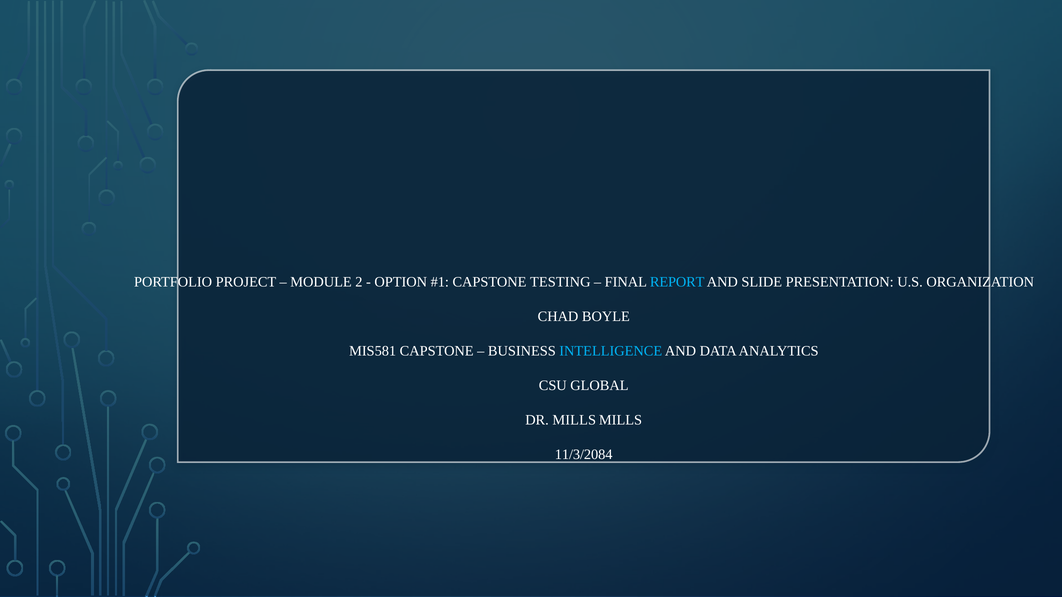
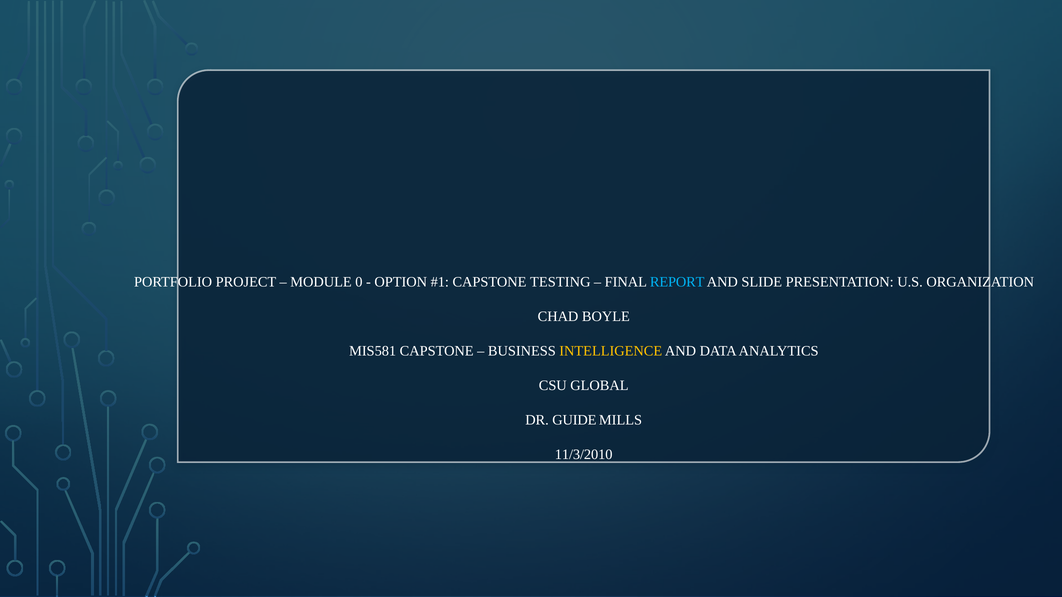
2: 2 -> 0
INTELLIGENCE colour: light blue -> yellow
DR MILLS: MILLS -> GUIDE
11/3/2084: 11/3/2084 -> 11/3/2010
